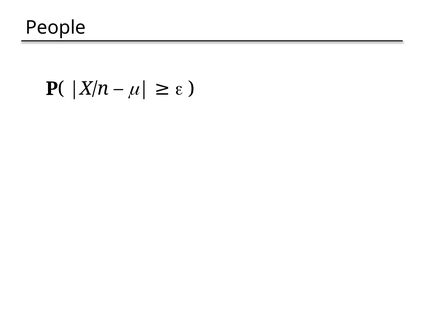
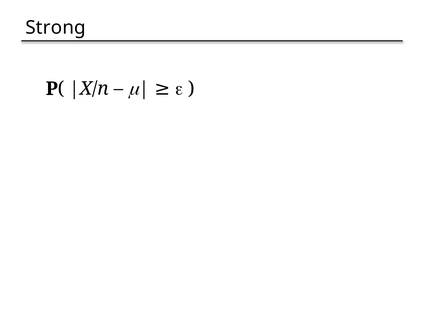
People: People -> Strong
